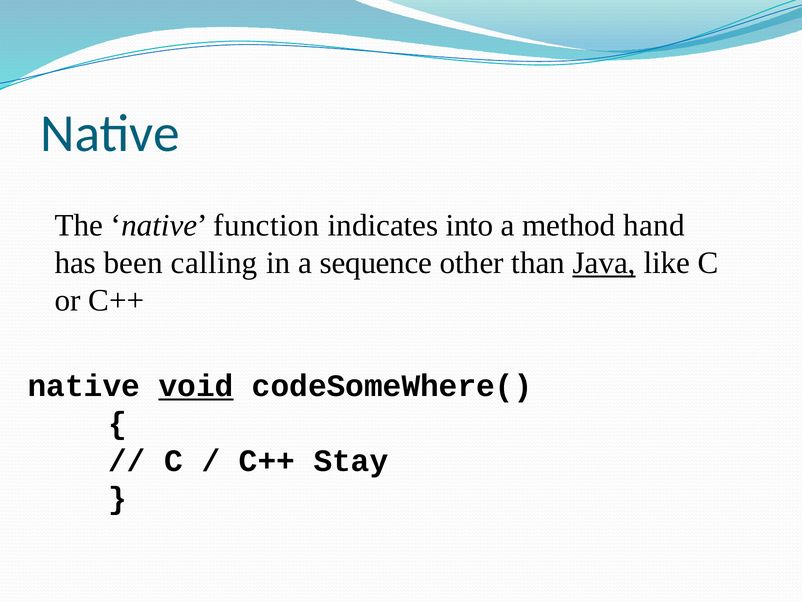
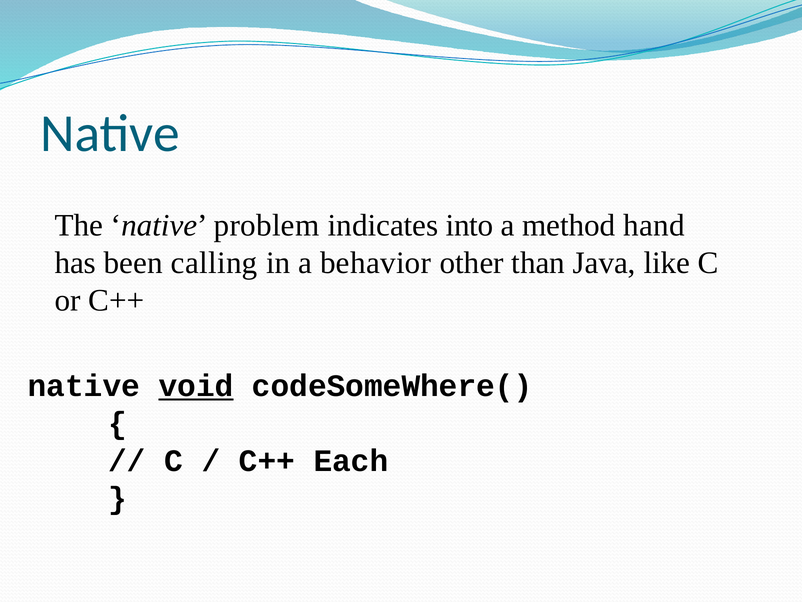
function: function -> problem
sequence: sequence -> behavior
Java underline: present -> none
Stay: Stay -> Each
